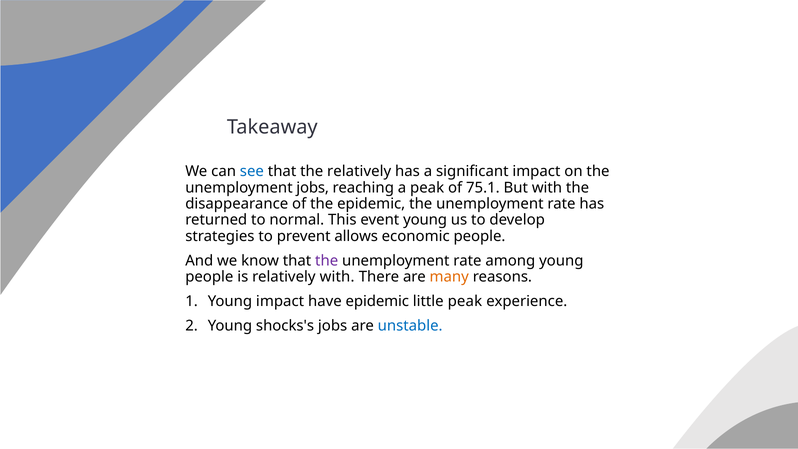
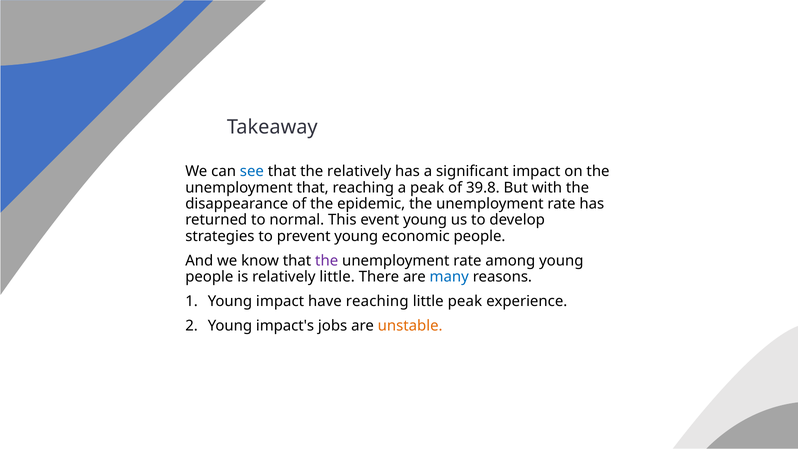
unemployment jobs: jobs -> that
75.1: 75.1 -> 39.8
prevent allows: allows -> young
relatively with: with -> little
many colour: orange -> blue
have epidemic: epidemic -> reaching
shocks's: shocks's -> impact's
unstable colour: blue -> orange
